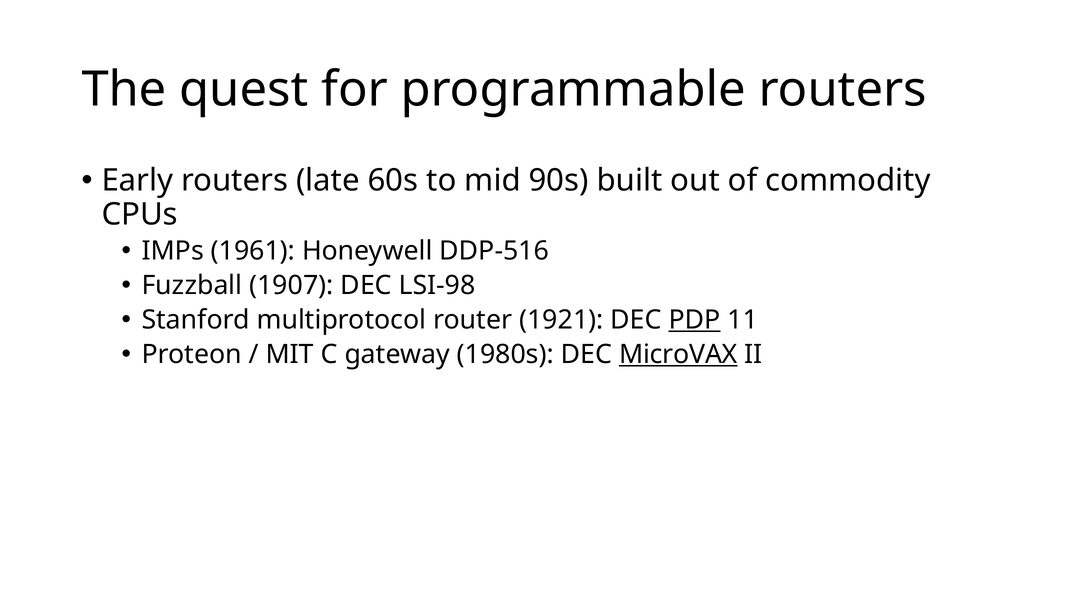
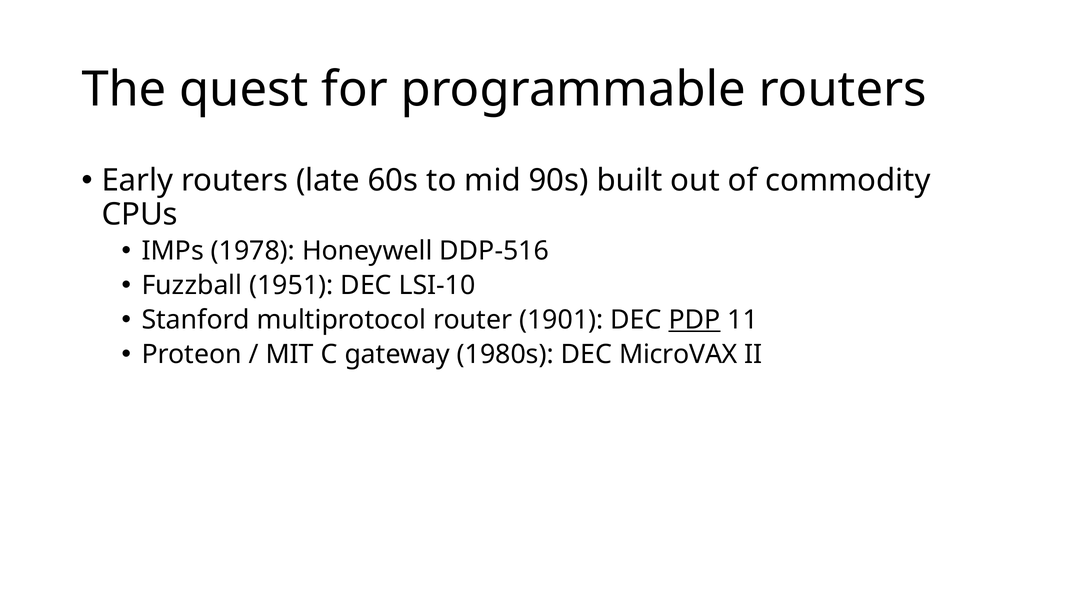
1961: 1961 -> 1978
1907: 1907 -> 1951
LSI-98: LSI-98 -> LSI-10
1921: 1921 -> 1901
MicroVAX underline: present -> none
